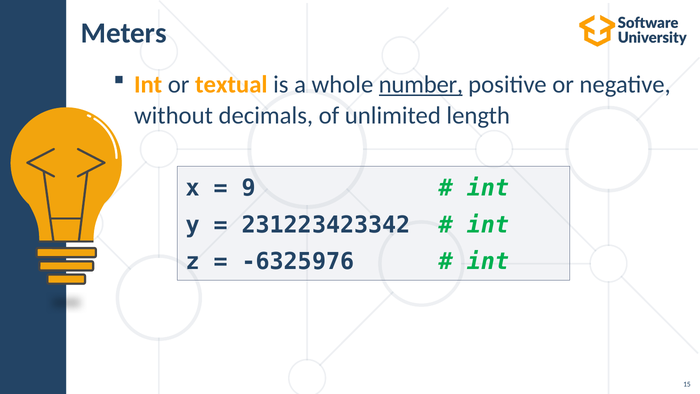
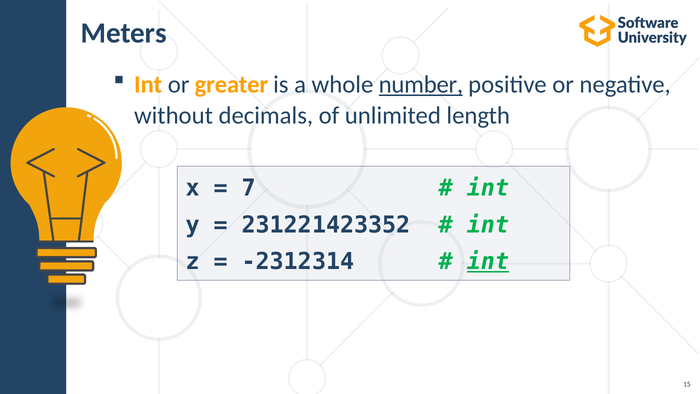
textual: textual -> greater
9: 9 -> 7
231223423342: 231223423342 -> 231221423352
-6325976: -6325976 -> -2312314
int at (488, 261) underline: none -> present
